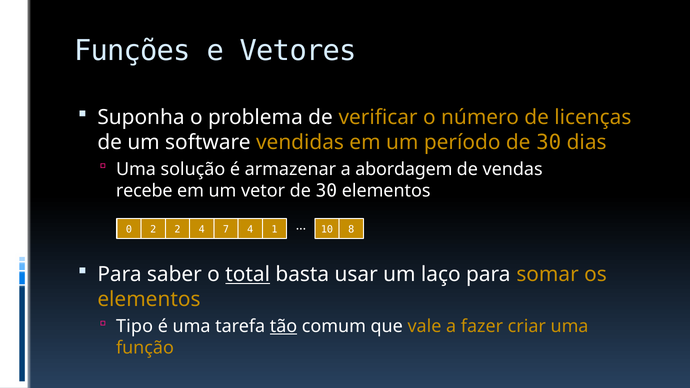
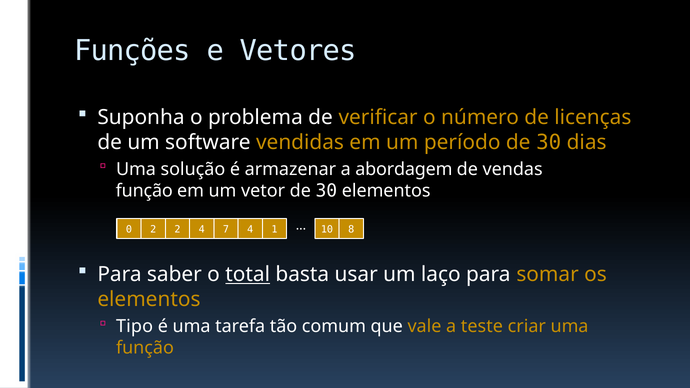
recebe at (144, 191): recebe -> função
tão underline: present -> none
fazer: fazer -> teste
